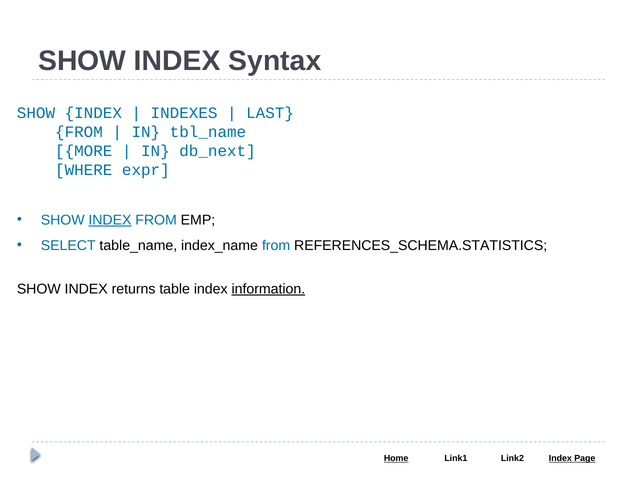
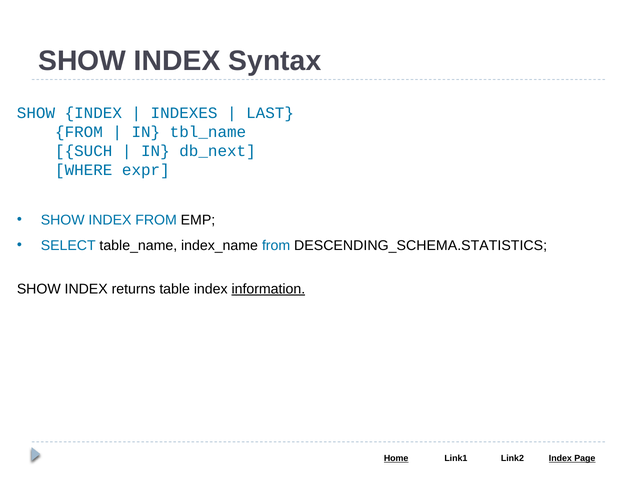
MORE: MORE -> SUCH
INDEX at (110, 220) underline: present -> none
REFERENCES_SCHEMA.STATISTICS: REFERENCES_SCHEMA.STATISTICS -> DESCENDING_SCHEMA.STATISTICS
